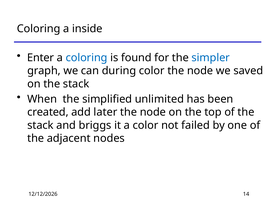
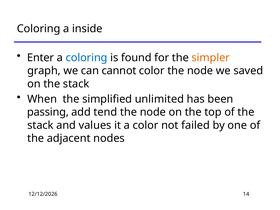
simpler colour: blue -> orange
during: during -> cannot
created: created -> passing
later: later -> tend
briggs: briggs -> values
